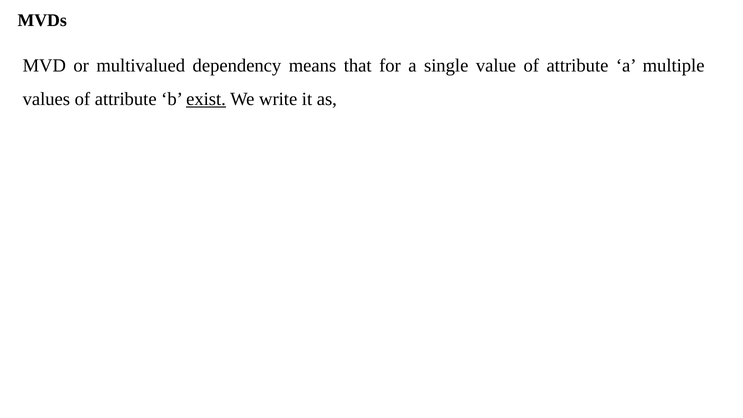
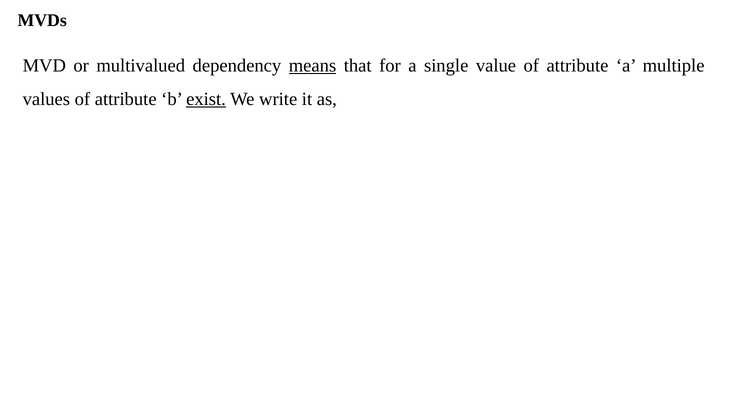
means underline: none -> present
